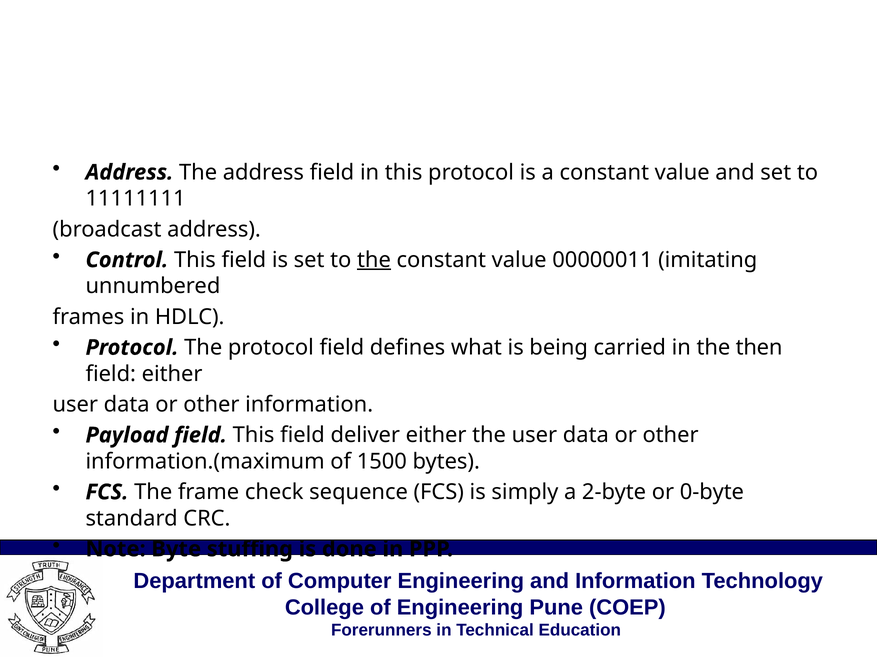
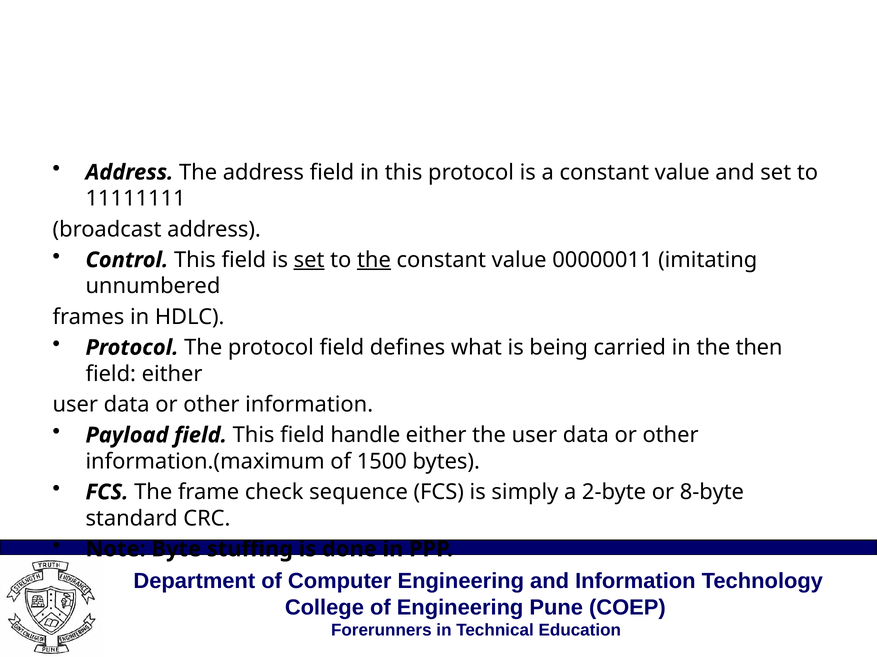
set at (309, 260) underline: none -> present
deliver: deliver -> handle
0-byte: 0-byte -> 8-byte
